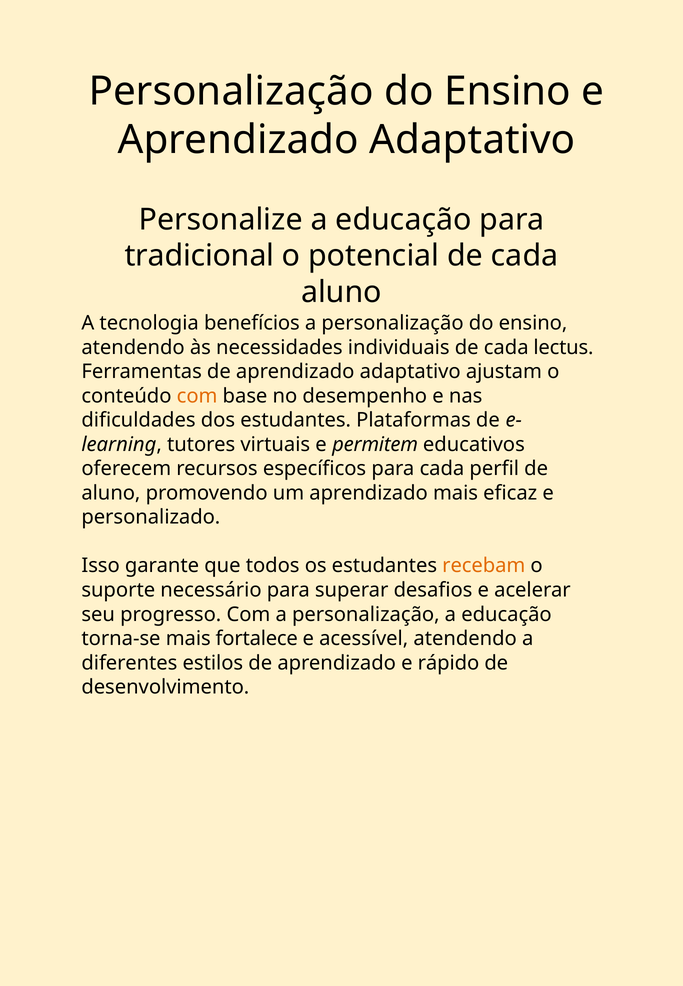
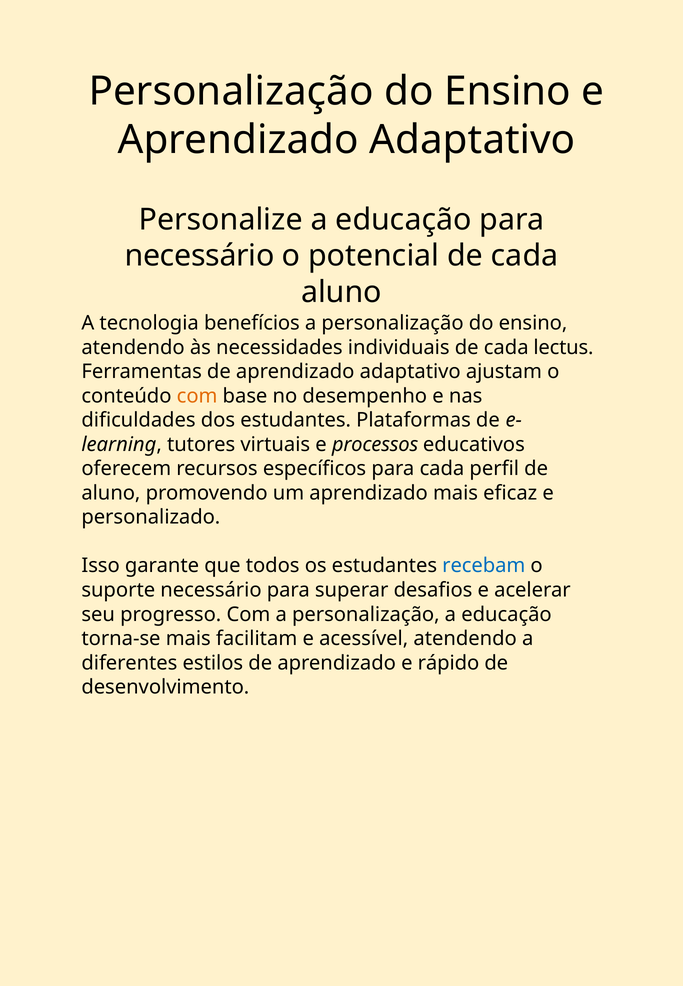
tradicional at (199, 256): tradicional -> necessário
permitem: permitem -> processos
recebam colour: orange -> blue
fortalece: fortalece -> facilitam
